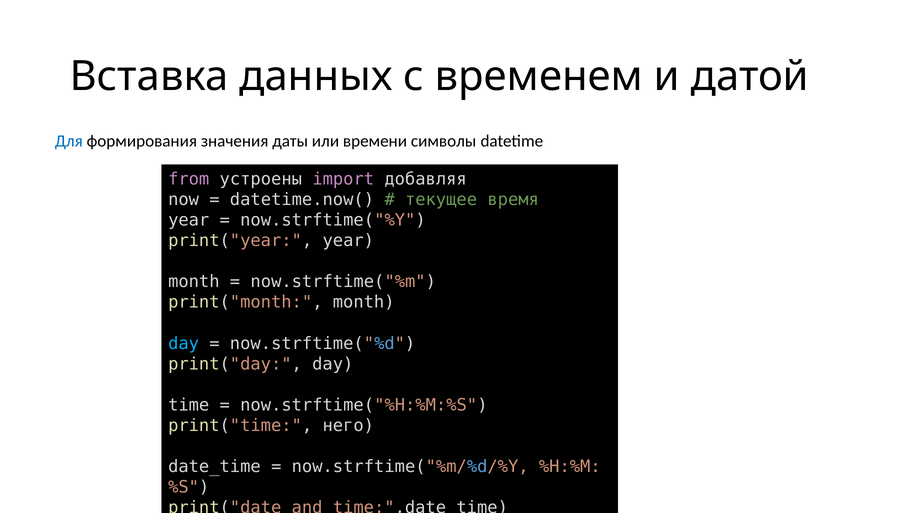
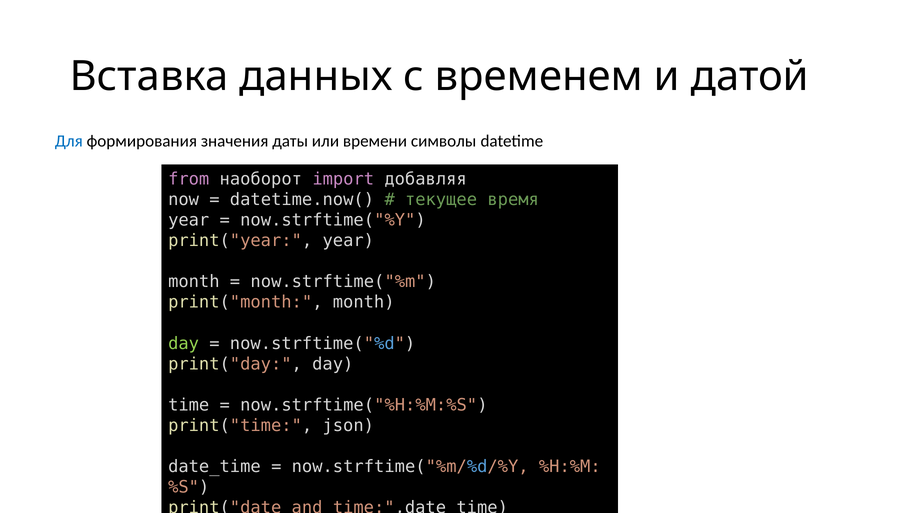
устроены: устроены -> наоборот
day at (184, 344) colour: light blue -> light green
него: него -> json
